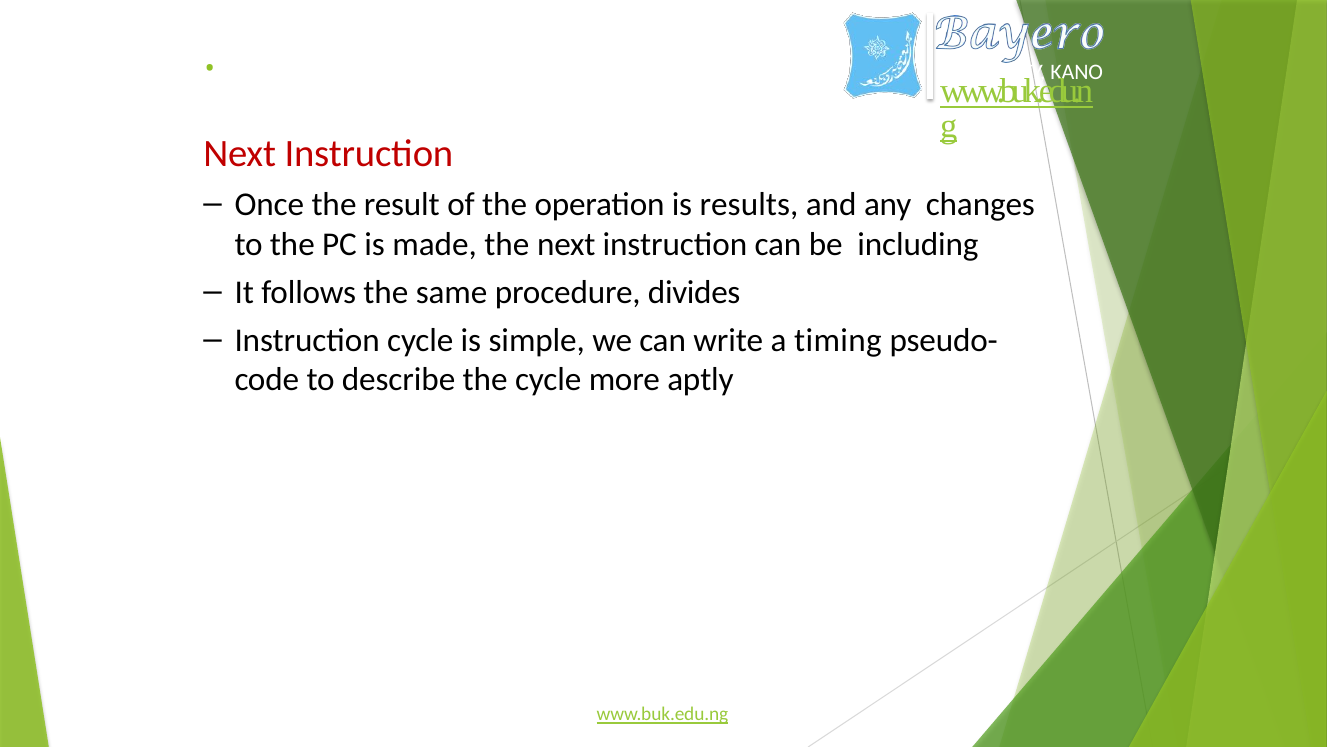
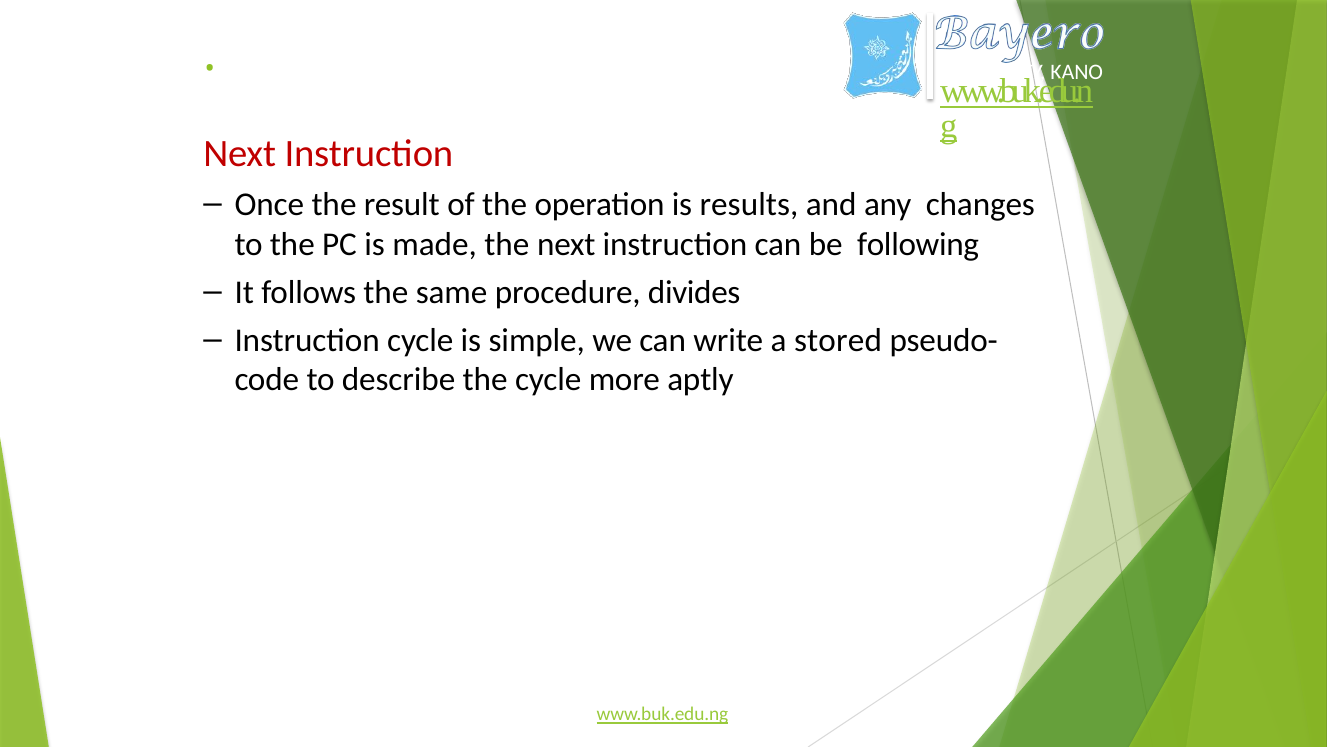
including: including -> following
timing: timing -> stored
